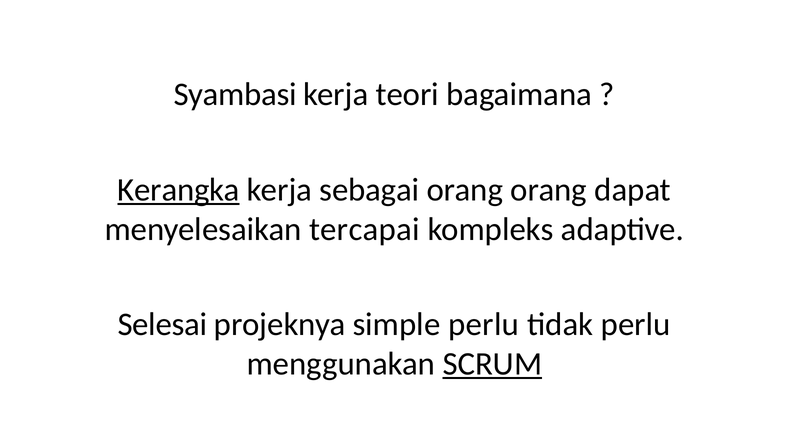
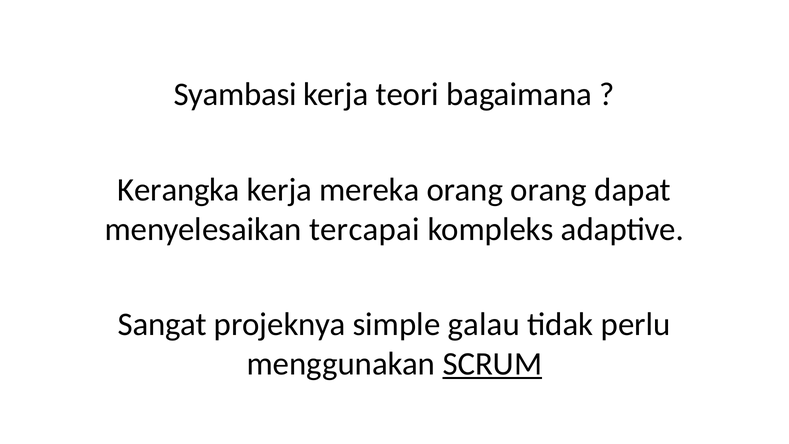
Kerangka underline: present -> none
sebagai: sebagai -> mereka
Selesai: Selesai -> Sangat
simple perlu: perlu -> galau
